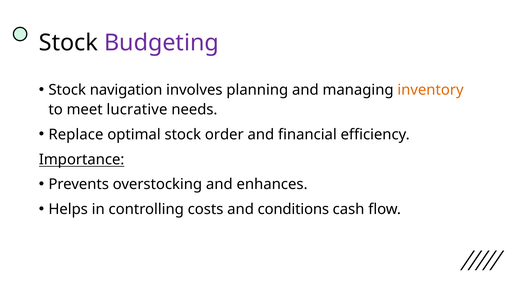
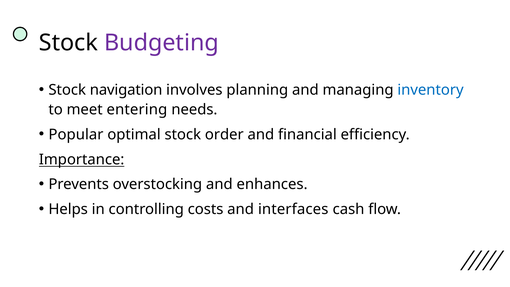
inventory colour: orange -> blue
lucrative: lucrative -> entering
Replace: Replace -> Popular
conditions: conditions -> interfaces
